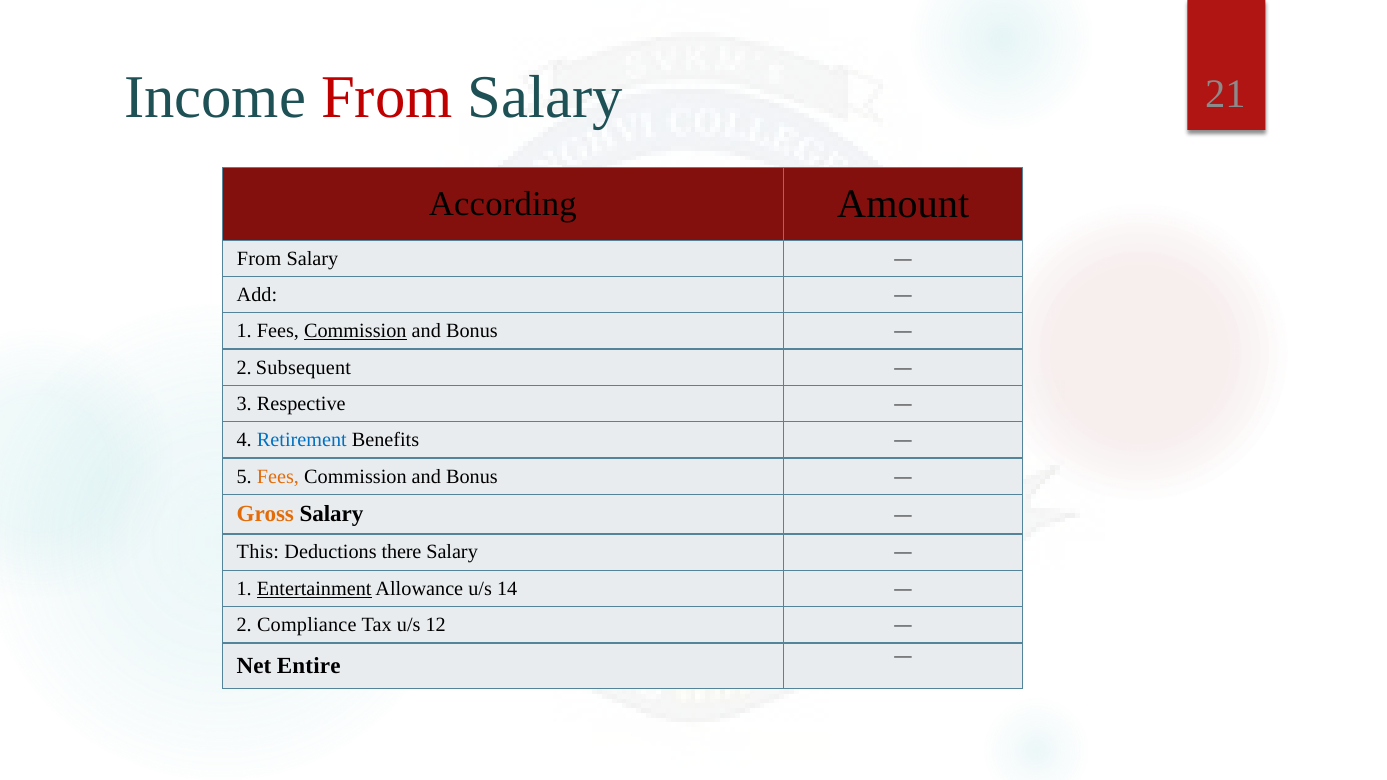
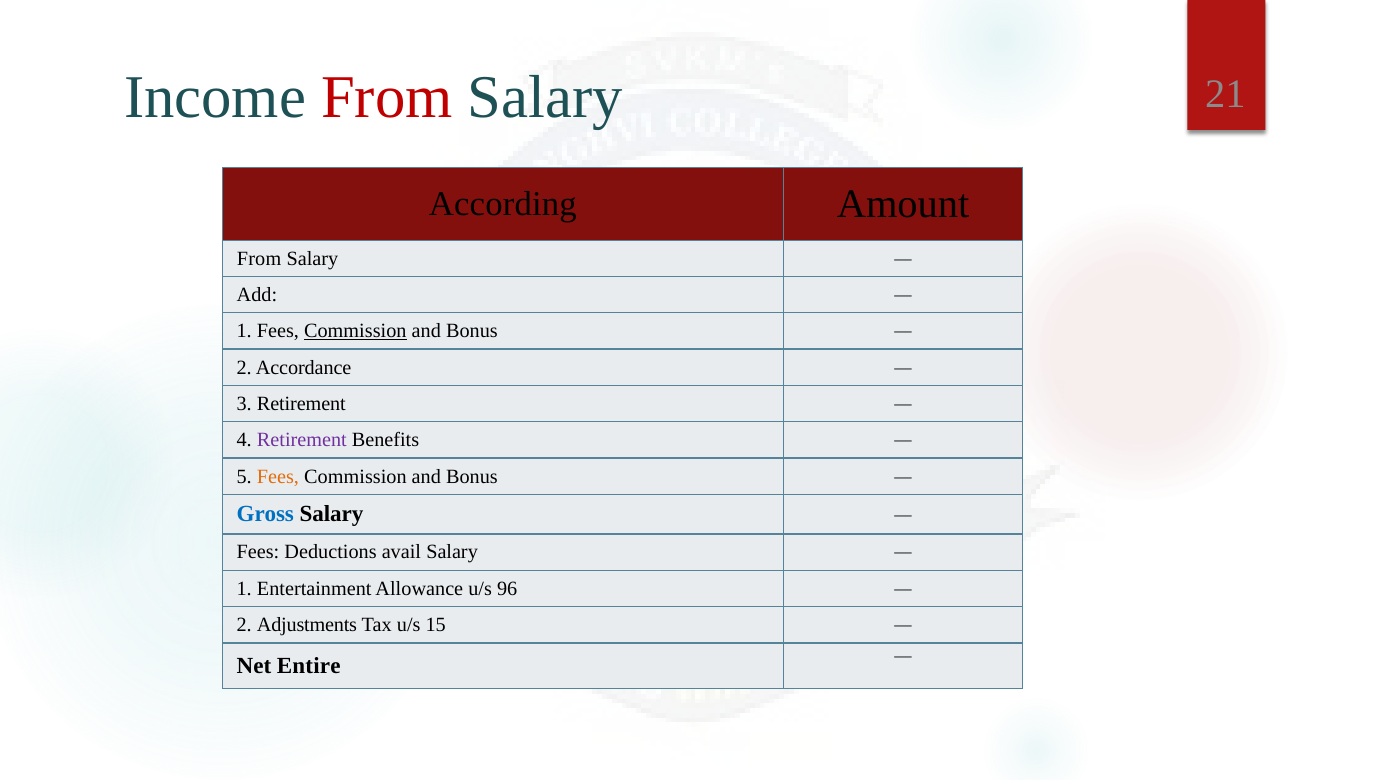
Subsequent: Subsequent -> Accordance
3 Respective: Respective -> Retirement
Retirement at (302, 440) colour: blue -> purple
Gross colour: orange -> blue
This at (258, 552): This -> Fees
there: there -> avail
Entertainment underline: present -> none
14: 14 -> 96
Compliance: Compliance -> Adjustments
12: 12 -> 15
